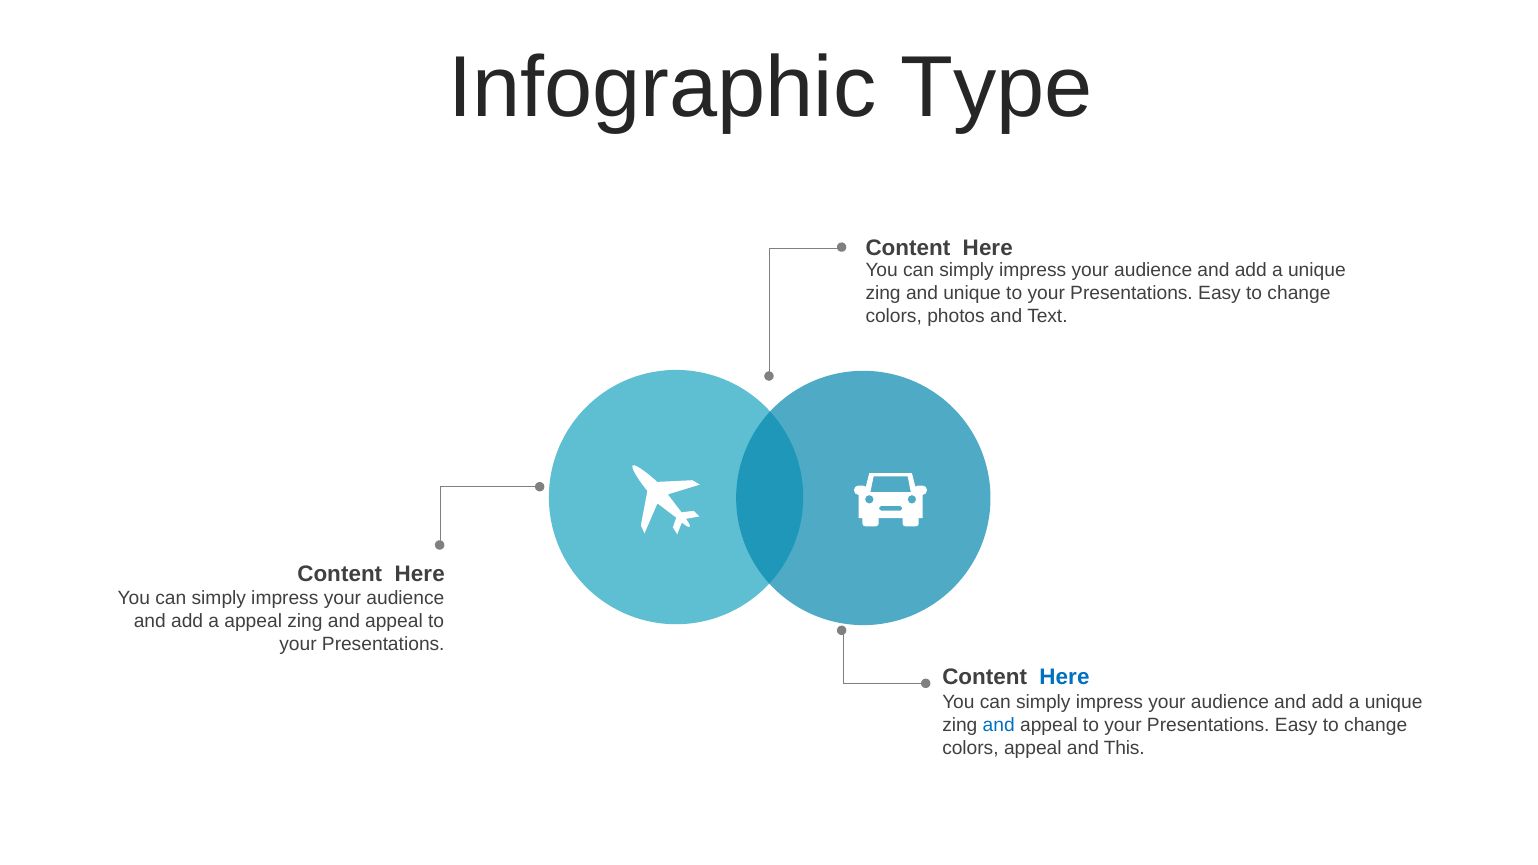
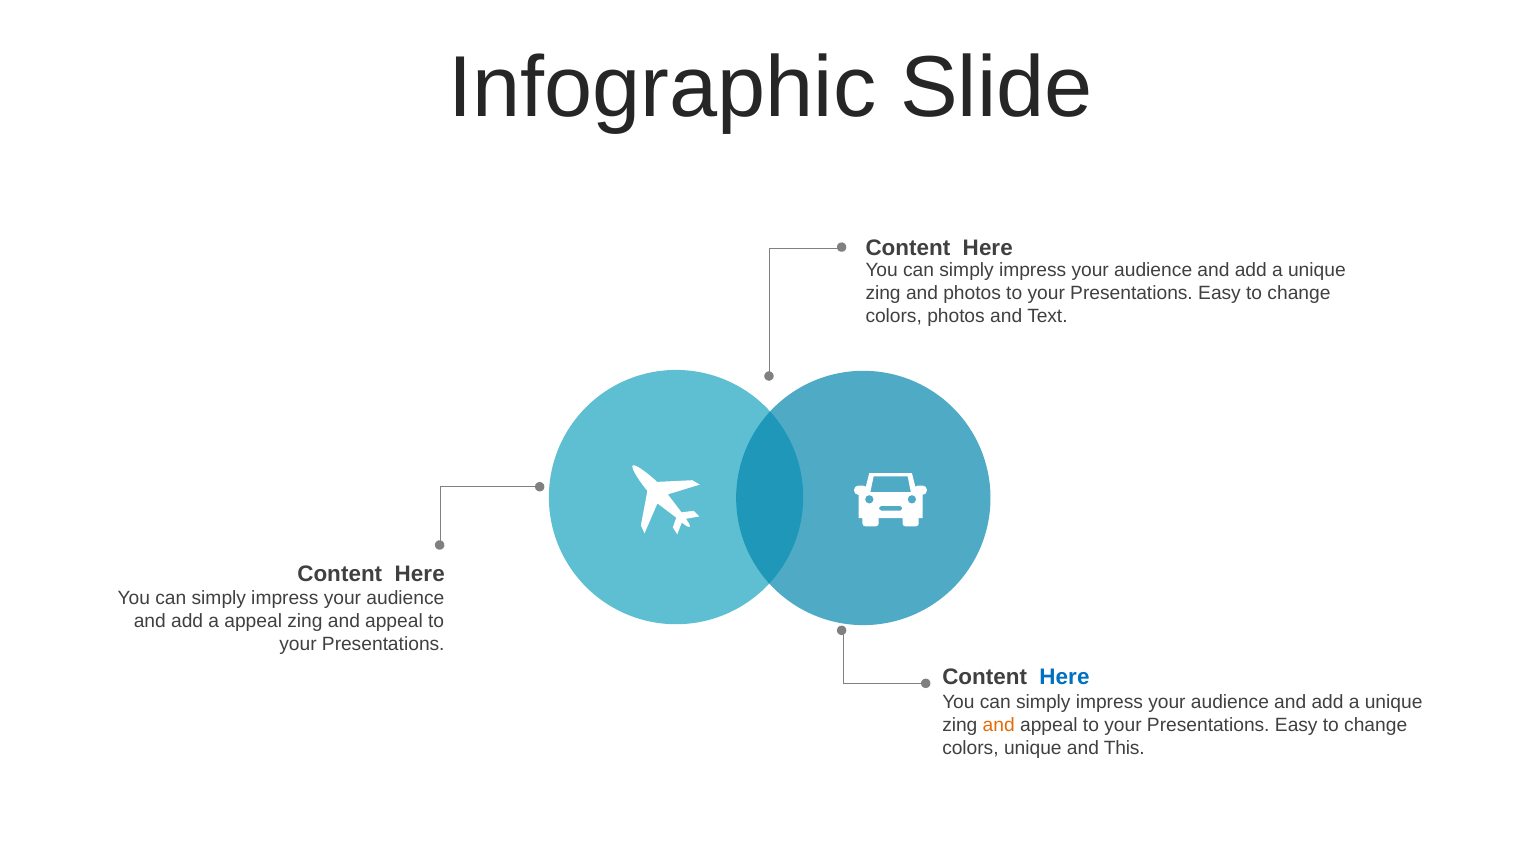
Type: Type -> Slide
and unique: unique -> photos
and at (999, 725) colour: blue -> orange
colors appeal: appeal -> unique
